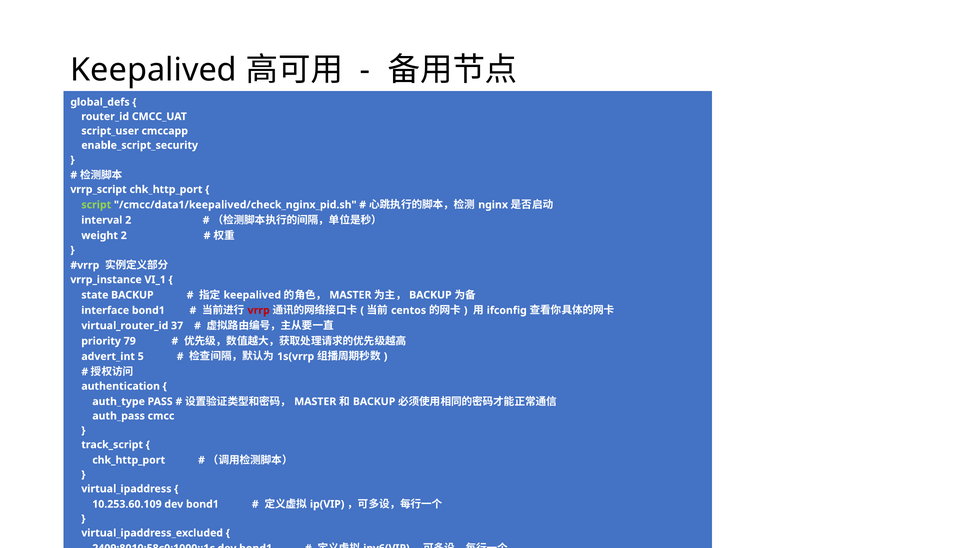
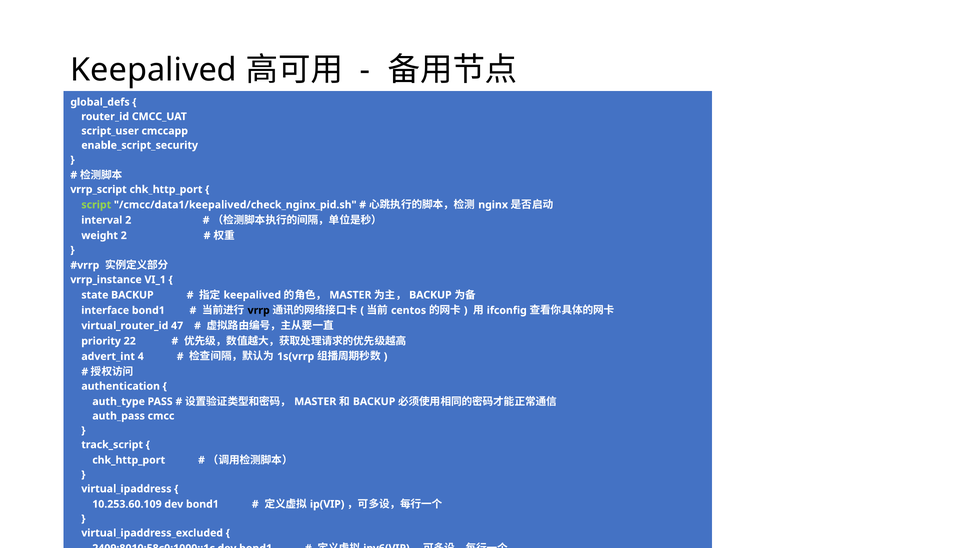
vrrp colour: red -> black
37: 37 -> 47
79: 79 -> 22
5: 5 -> 4
